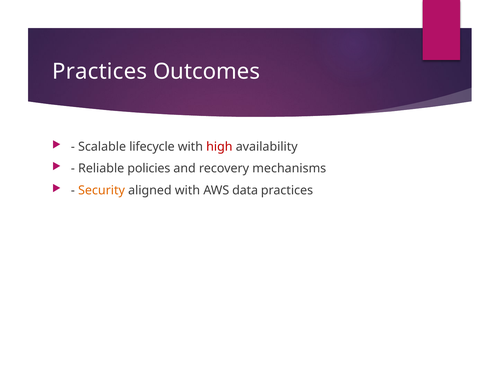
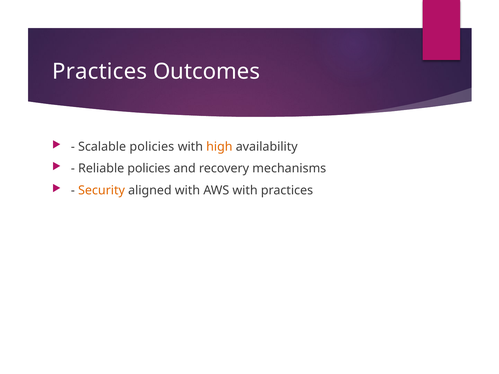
Scalable lifecycle: lifecycle -> policies
high colour: red -> orange
AWS data: data -> with
